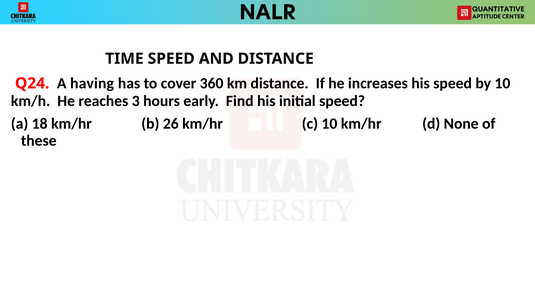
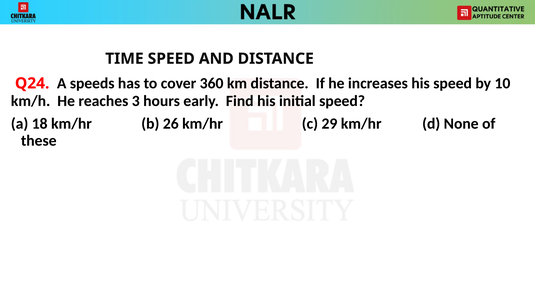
having: having -> speeds
c 10: 10 -> 29
